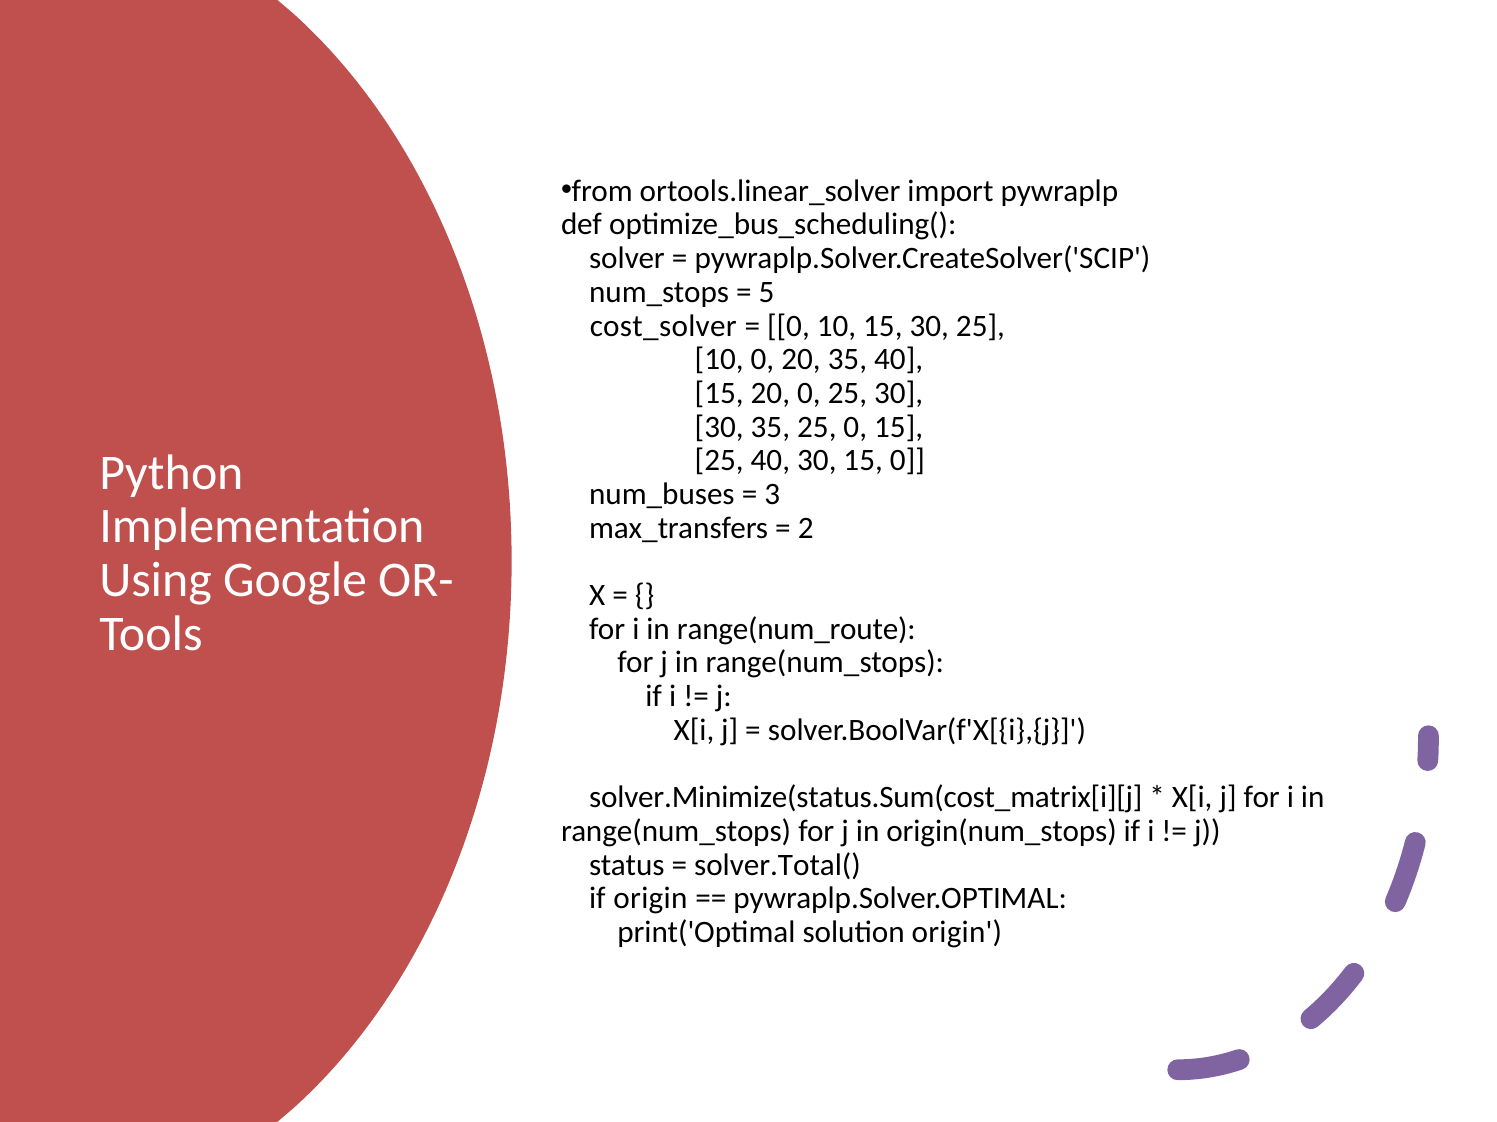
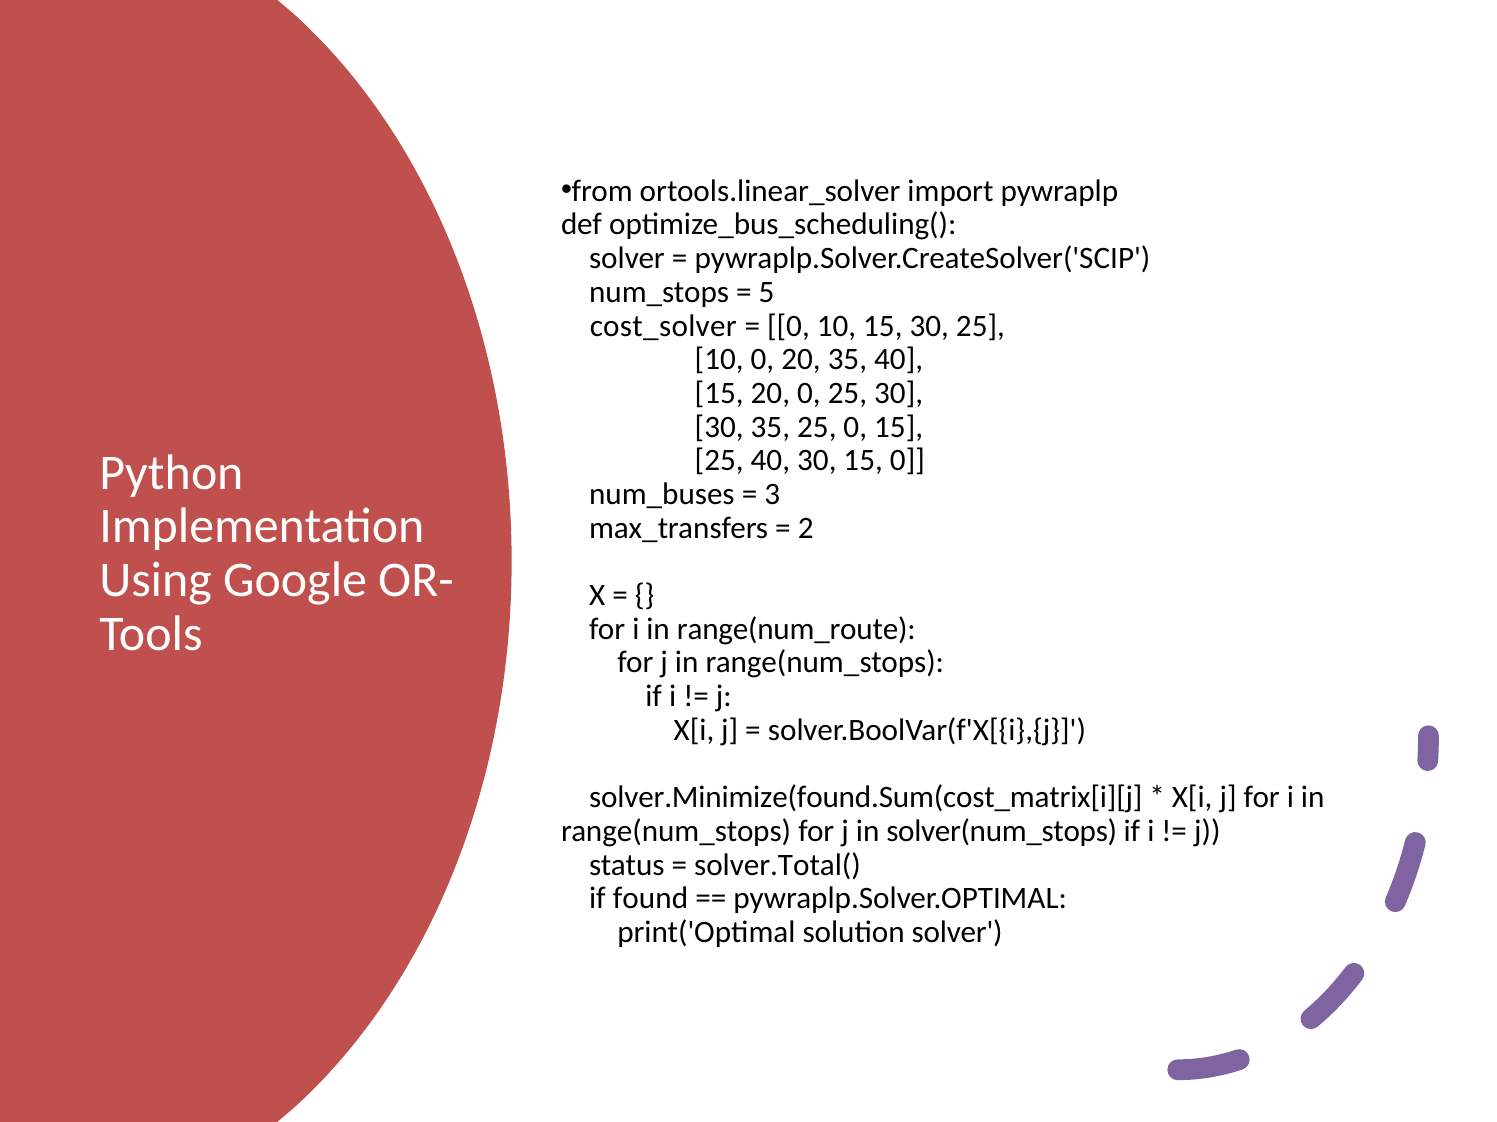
solver.Minimize(status.Sum(cost_matrix[i][j: solver.Minimize(status.Sum(cost_matrix[i][j -> solver.Minimize(found.Sum(cost_matrix[i][j
origin(num_stops: origin(num_stops -> solver(num_stops
if origin: origin -> found
solution origin: origin -> solver
